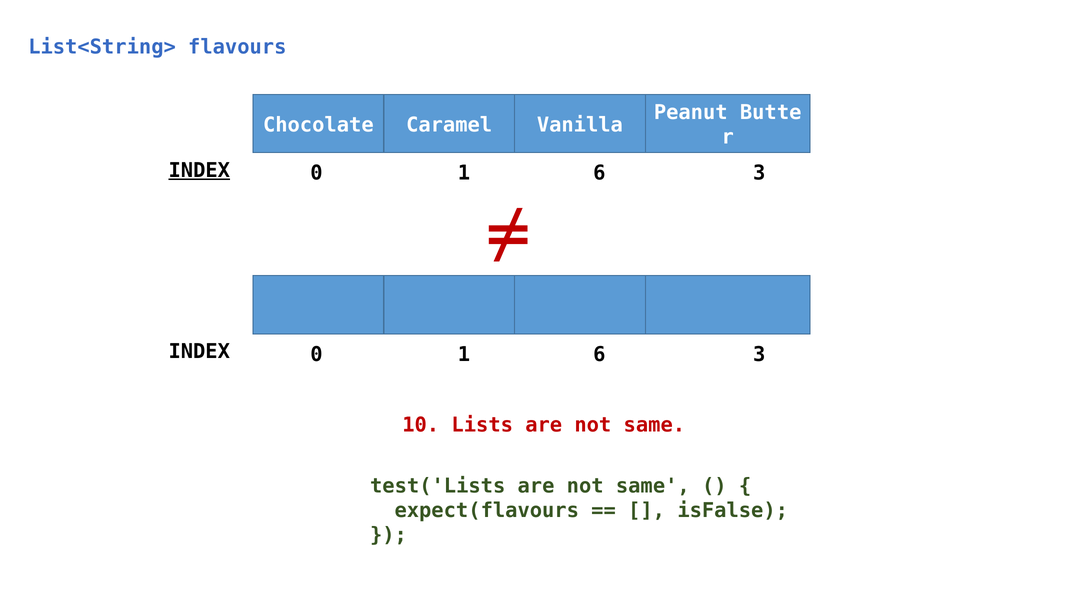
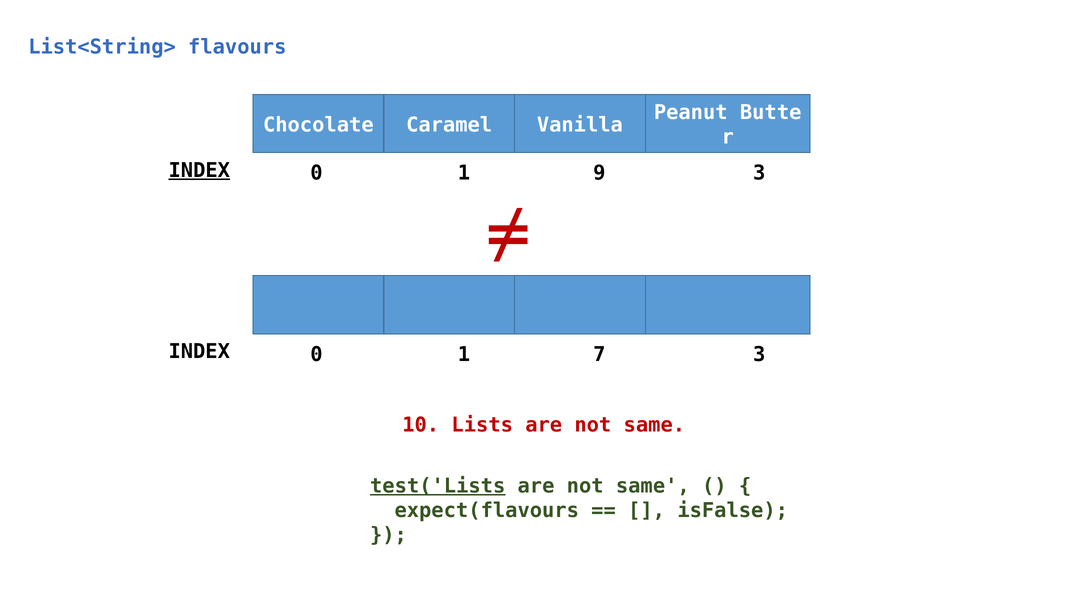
6 at (599, 173): 6 -> 9
6 at (599, 354): 6 -> 7
test('Lists underline: none -> present
